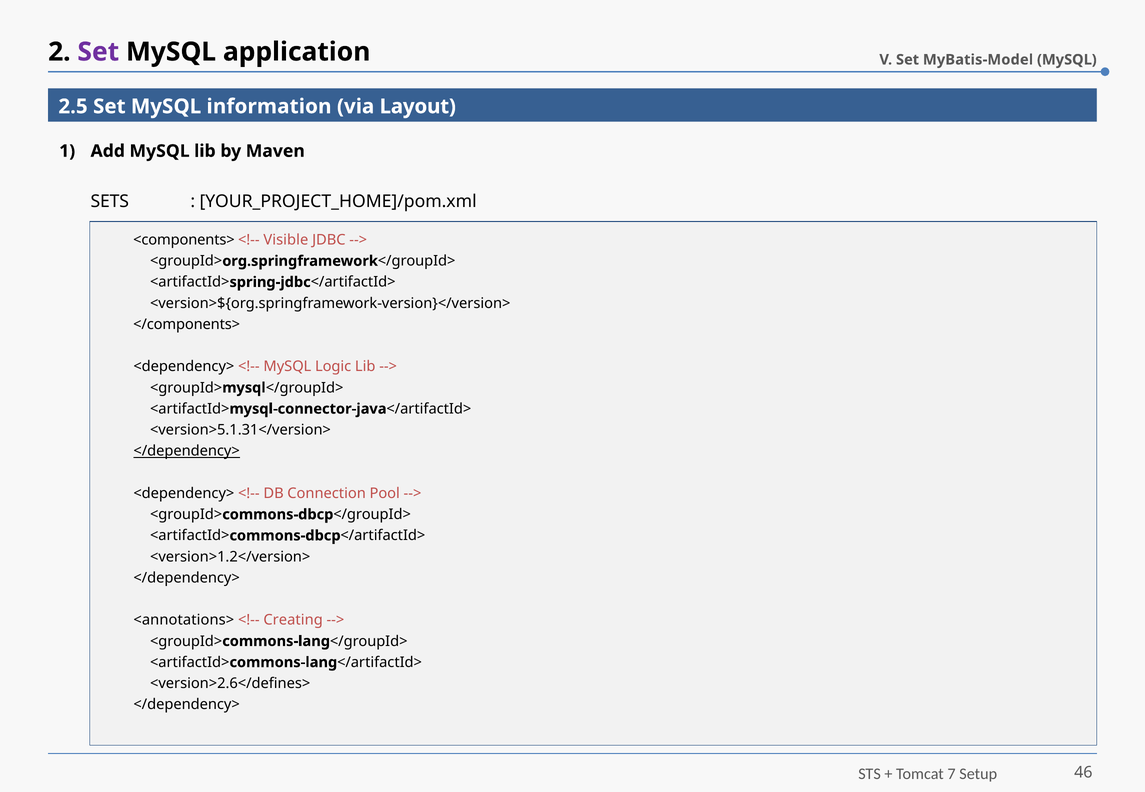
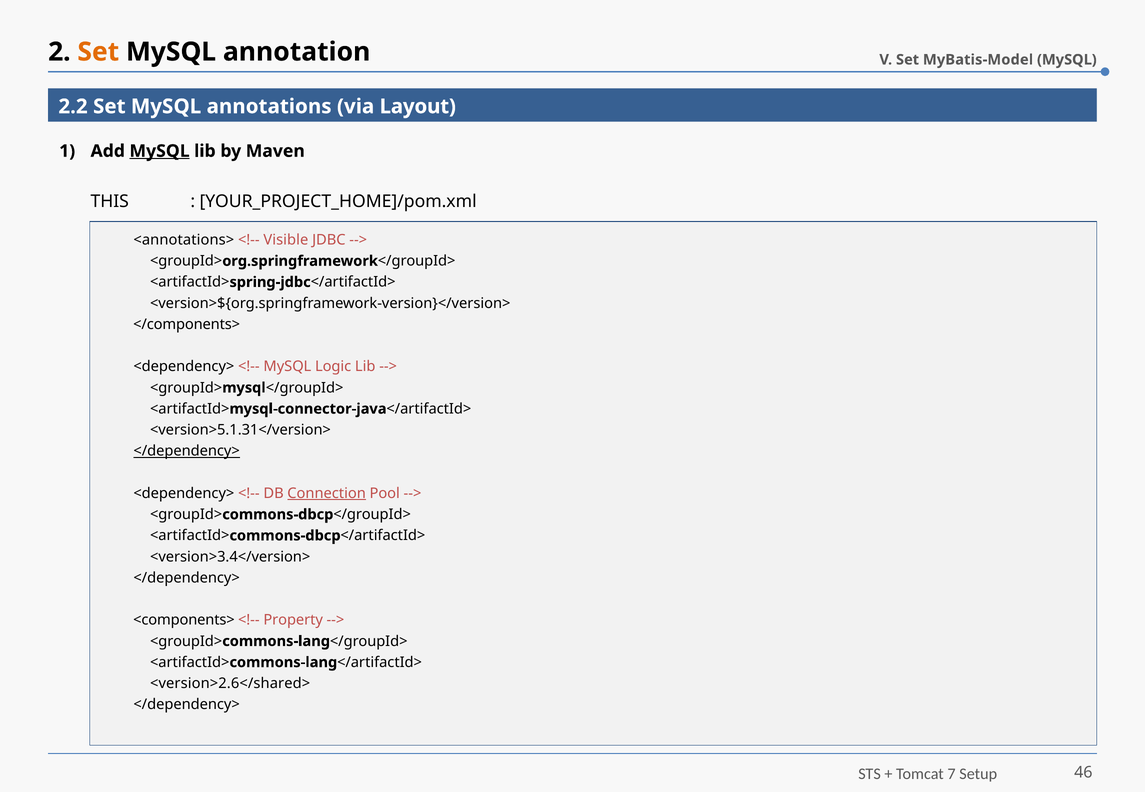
Set at (98, 52) colour: purple -> orange
application: application -> annotation
2.5: 2.5 -> 2.2
information: information -> annotations
MySQL at (160, 151) underline: none -> present
SETS: SETS -> THIS
<components>: <components> -> <annotations>
Connection underline: none -> present
<version>1.2</version>: <version>1.2</version> -> <version>3.4</version>
<annotations>: <annotations> -> <components>
Creating: Creating -> Property
<version>2.6</defines>: <version>2.6</defines> -> <version>2.6</shared>
